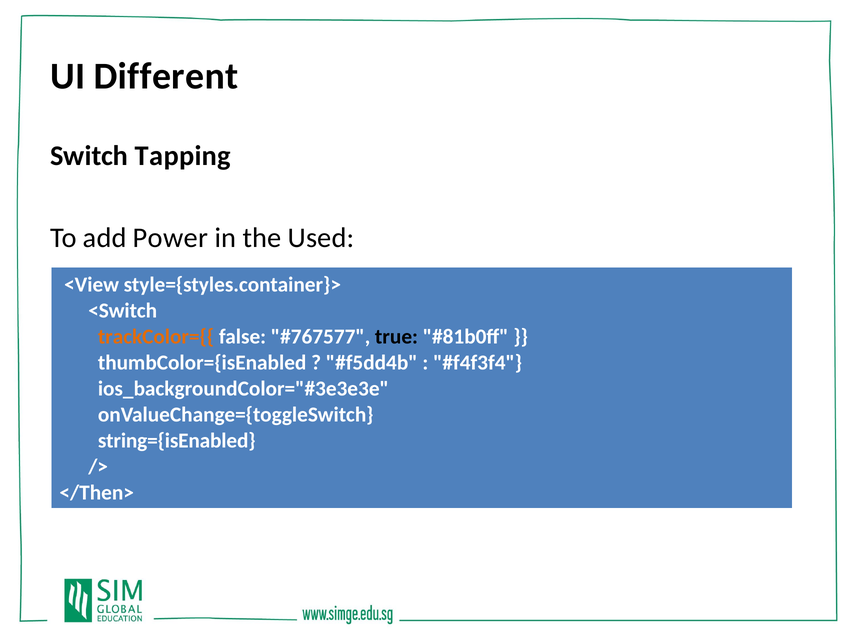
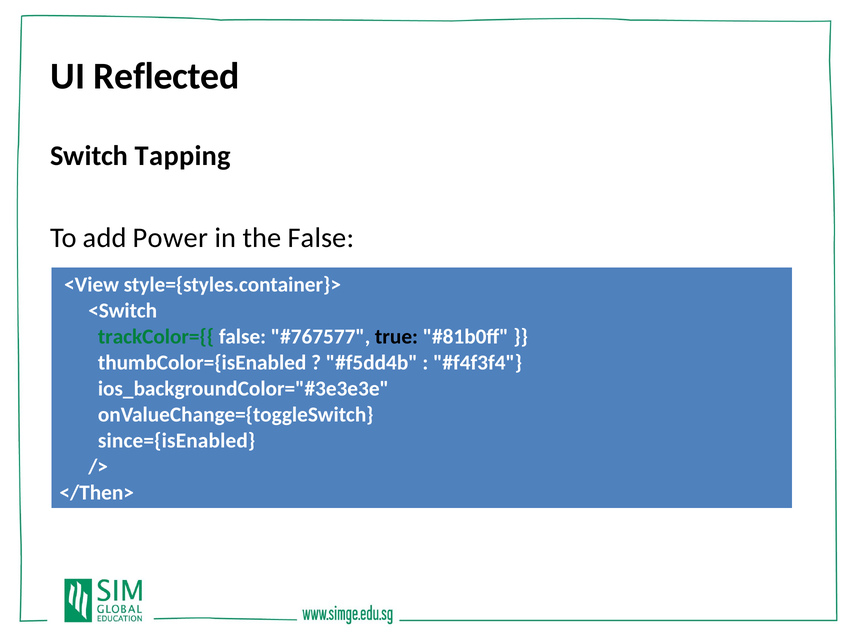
Different: Different -> Reflected
the Used: Used -> False
trackColor={{ colour: orange -> green
string={isEnabled: string={isEnabled -> since={isEnabled
